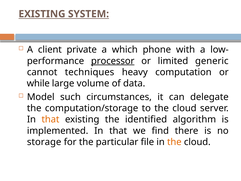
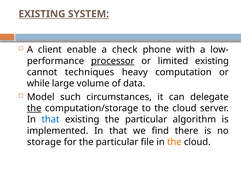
private: private -> enable
which: which -> check
limited generic: generic -> existing
the at (34, 108) underline: none -> present
that at (50, 119) colour: orange -> blue
existing the identified: identified -> particular
